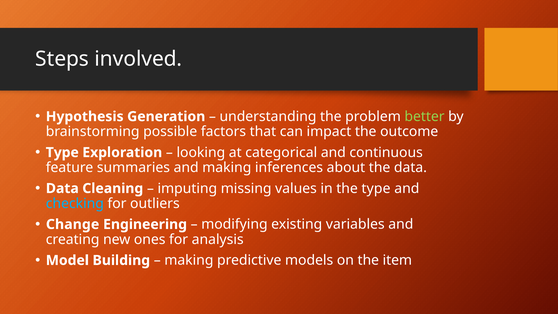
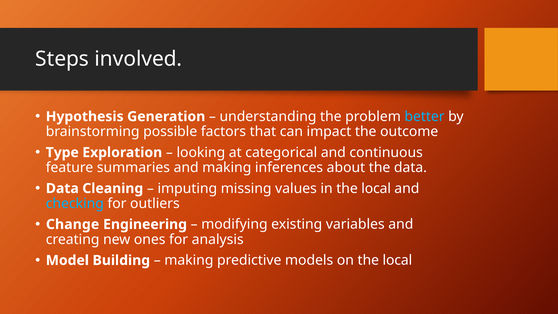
better colour: light green -> light blue
in the type: type -> local
on the item: item -> local
